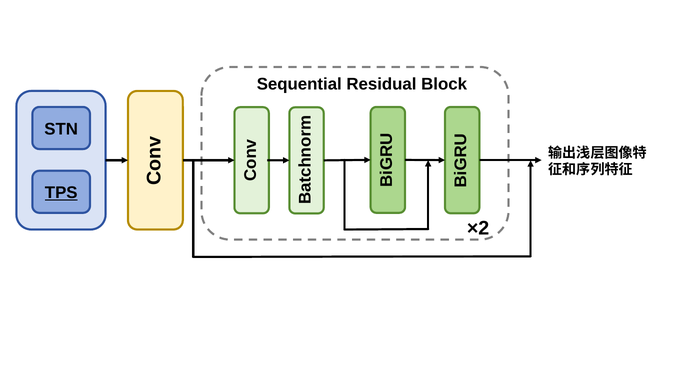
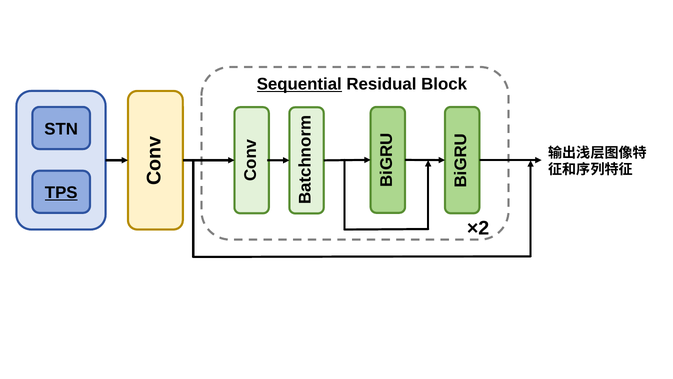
Sequential underline: none -> present
